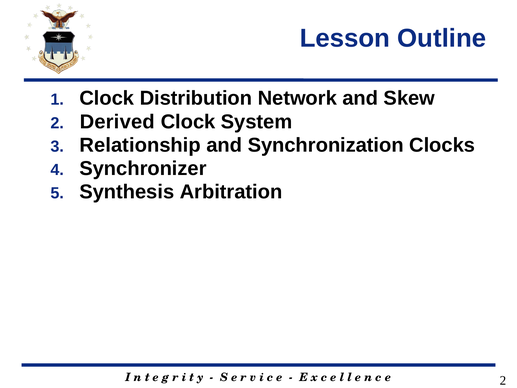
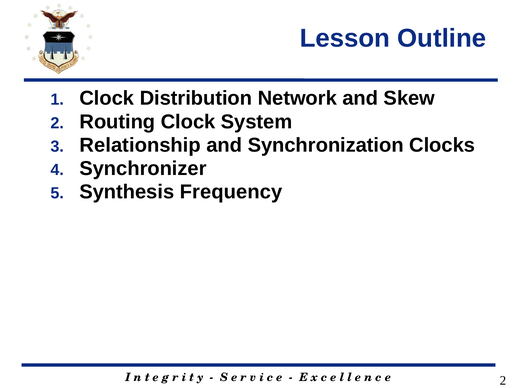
Derived: Derived -> Routing
Arbitration: Arbitration -> Frequency
